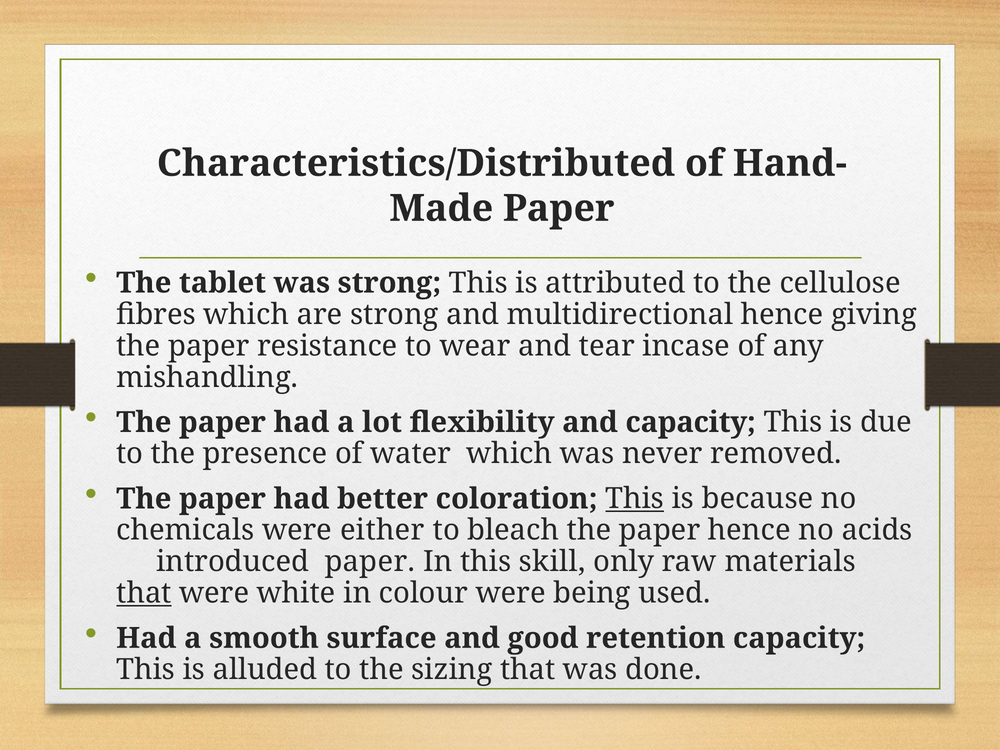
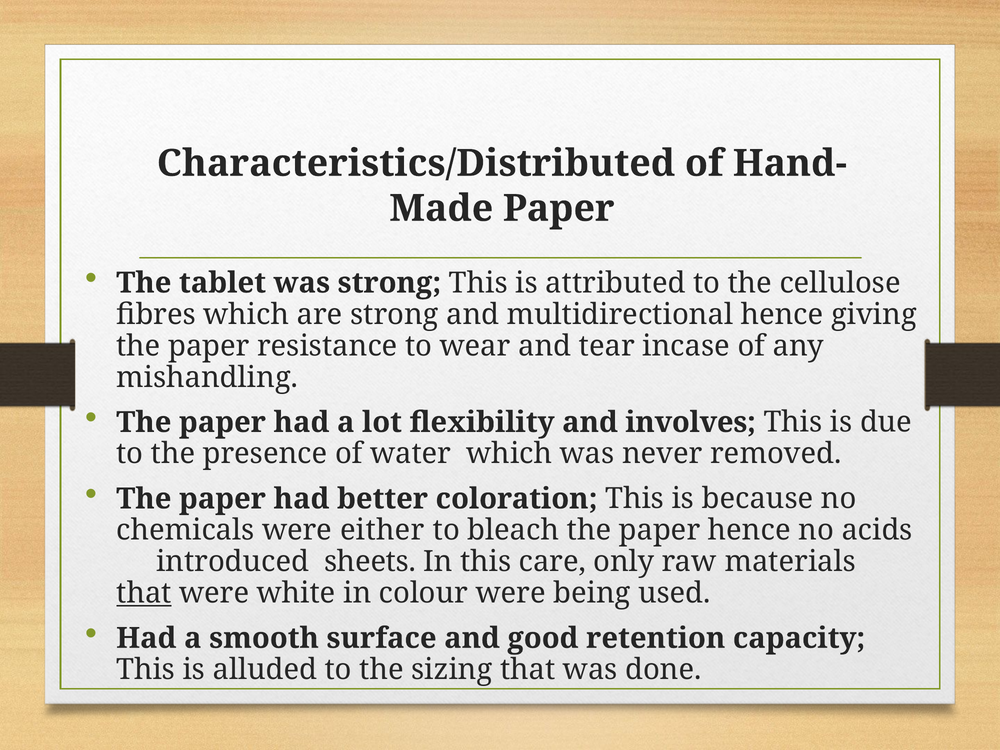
and capacity: capacity -> involves
This at (635, 499) underline: present -> none
introduced paper: paper -> sheets
skill: skill -> care
